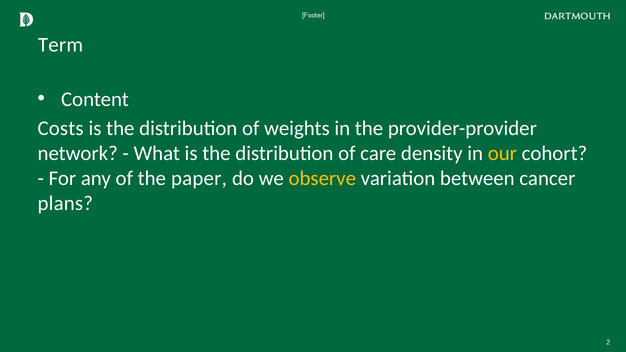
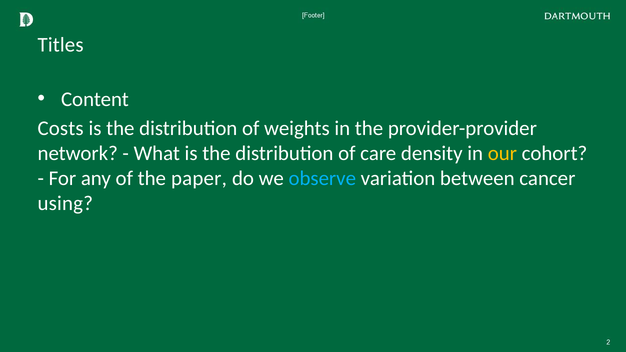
Term: Term -> Titles
observe colour: yellow -> light blue
plans: plans -> using
